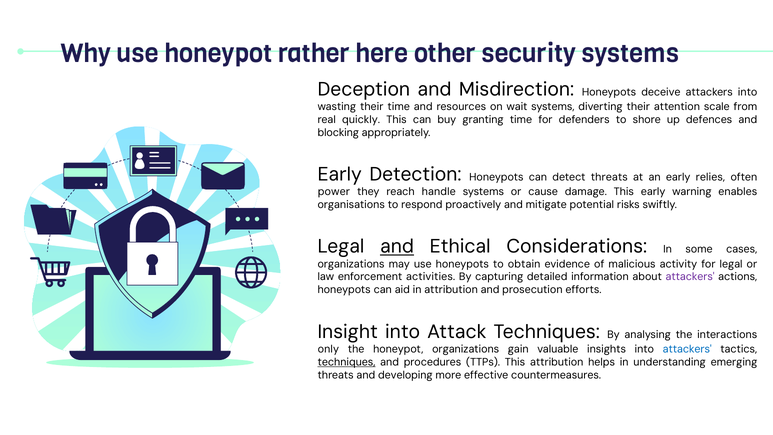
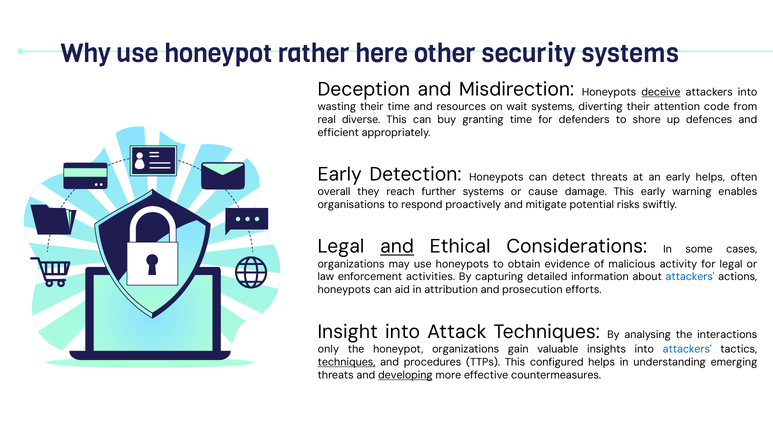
deceive underline: none -> present
scale: scale -> code
quickly: quickly -> diverse
blocking: blocking -> efficient
early relies: relies -> helps
power: power -> overall
handle: handle -> further
attackers at (690, 277) colour: purple -> blue
This attribution: attribution -> configured
developing underline: none -> present
